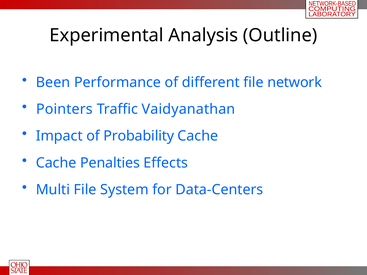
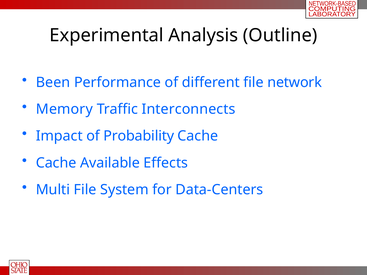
Pointers: Pointers -> Memory
Vaidyanathan: Vaidyanathan -> Interconnects
Penalties: Penalties -> Available
